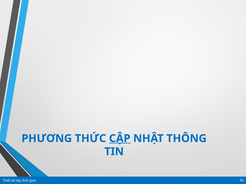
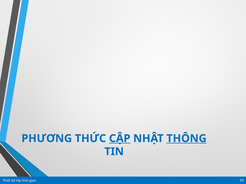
THÔNG underline: none -> present
